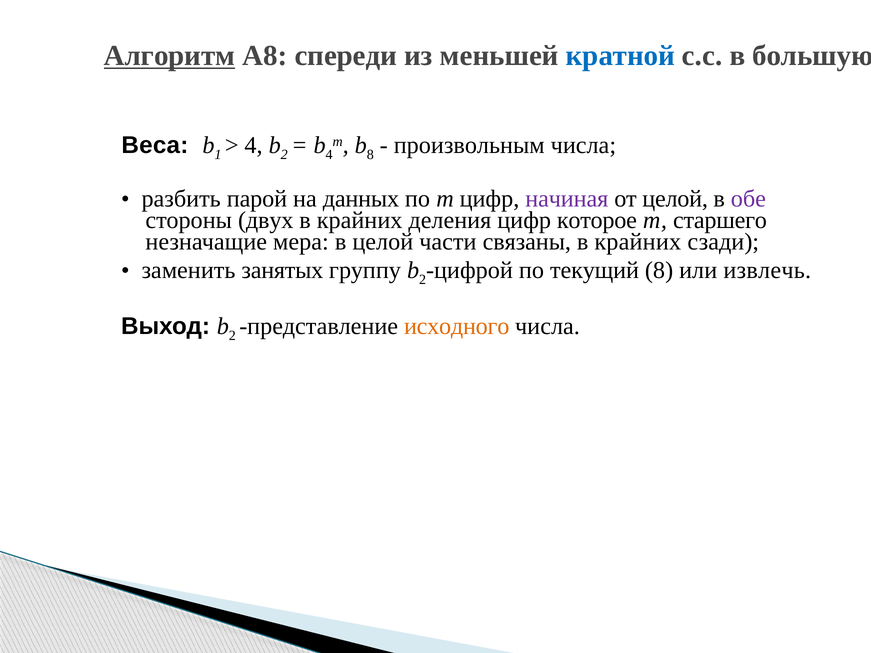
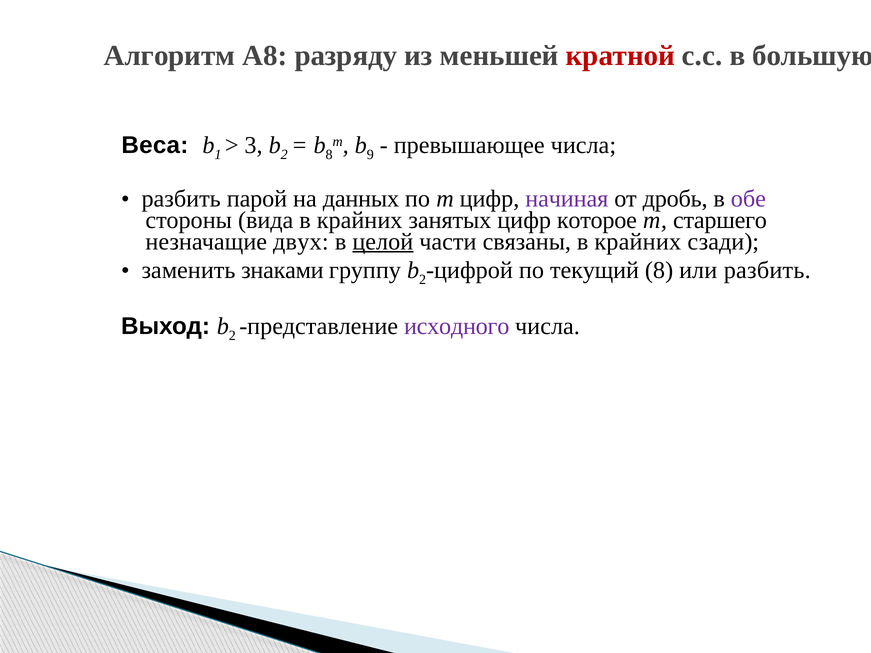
Алгоритм underline: present -> none
спереди: спереди -> разряду
кратной colour: blue -> red
4 at (254, 145): 4 -> 3
4 at (329, 155): 4 -> 8
8 at (370, 155): 8 -> 9
произвольным: произвольным -> превышающее
от целой: целой -> дробь
двух: двух -> вида
деления: деления -> занятых
мера: мера -> двух
целой at (383, 242) underline: none -> present
занятых: занятых -> знаками
или извлечь: извлечь -> разбить
исходного colour: orange -> purple
